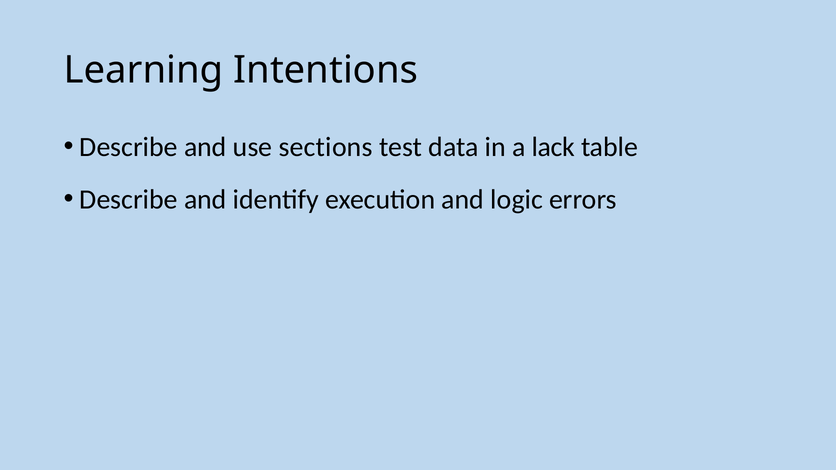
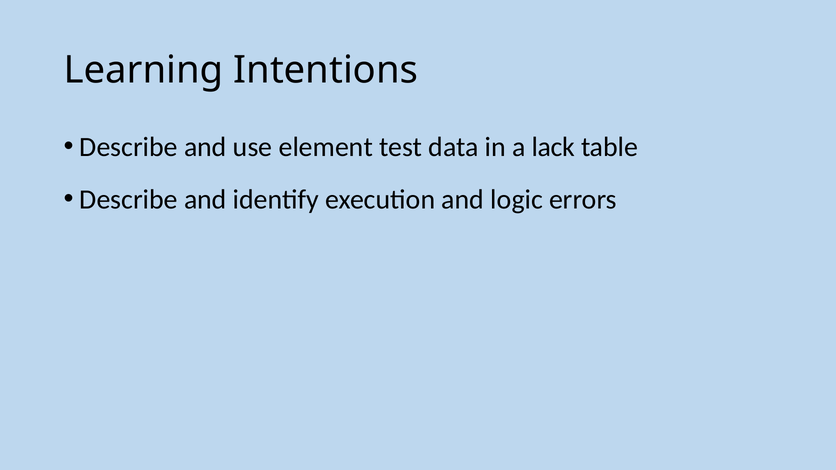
sections: sections -> element
